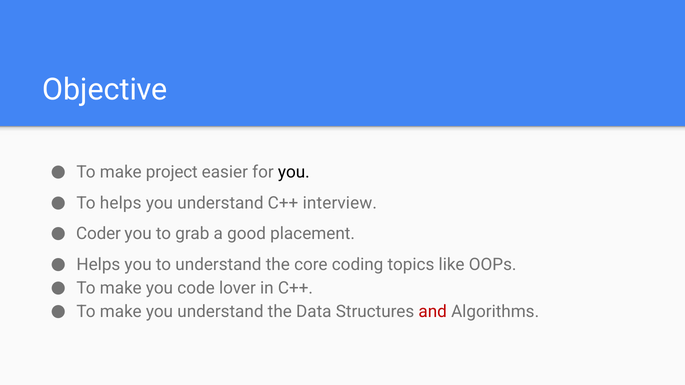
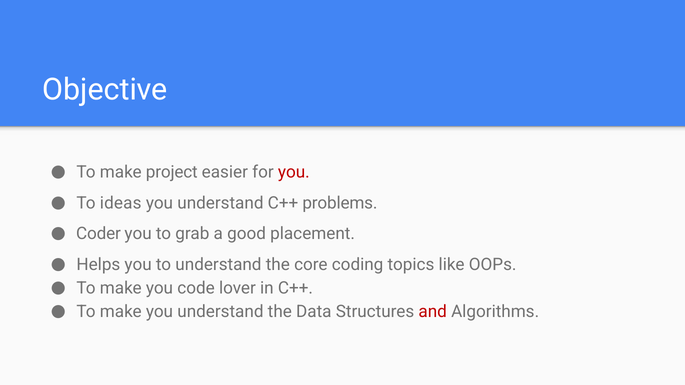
you at (294, 172) colour: black -> red
To helps: helps -> ideas
interview: interview -> problems
